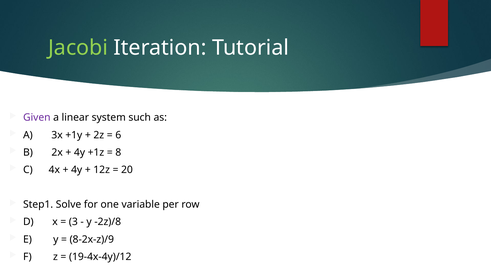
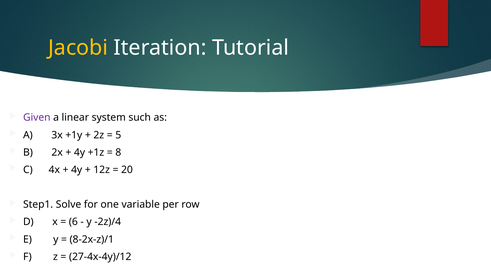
Jacobi colour: light green -> yellow
6: 6 -> 5
3: 3 -> 6
-2z)/8: -2z)/8 -> -2z)/4
8-2x-z)/9: 8-2x-z)/9 -> 8-2x-z)/1
19-4x-4y)/12: 19-4x-4y)/12 -> 27-4x-4y)/12
